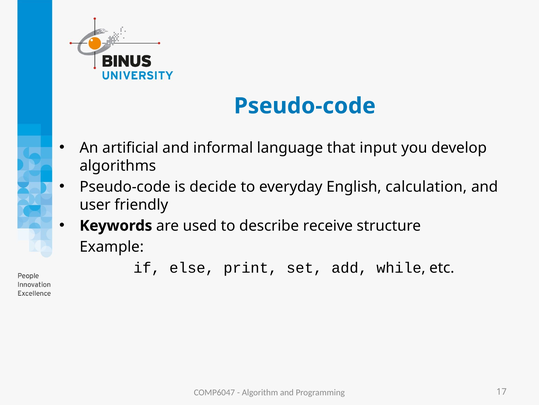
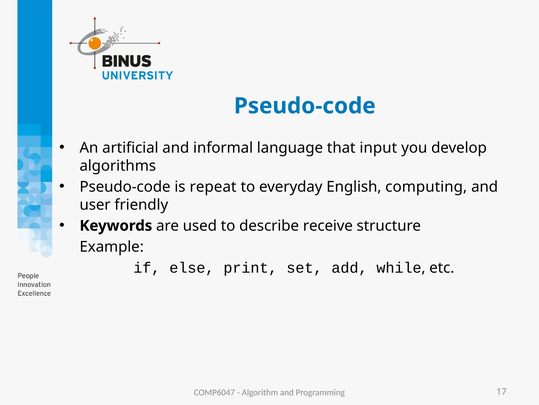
decide: decide -> repeat
calculation: calculation -> computing
